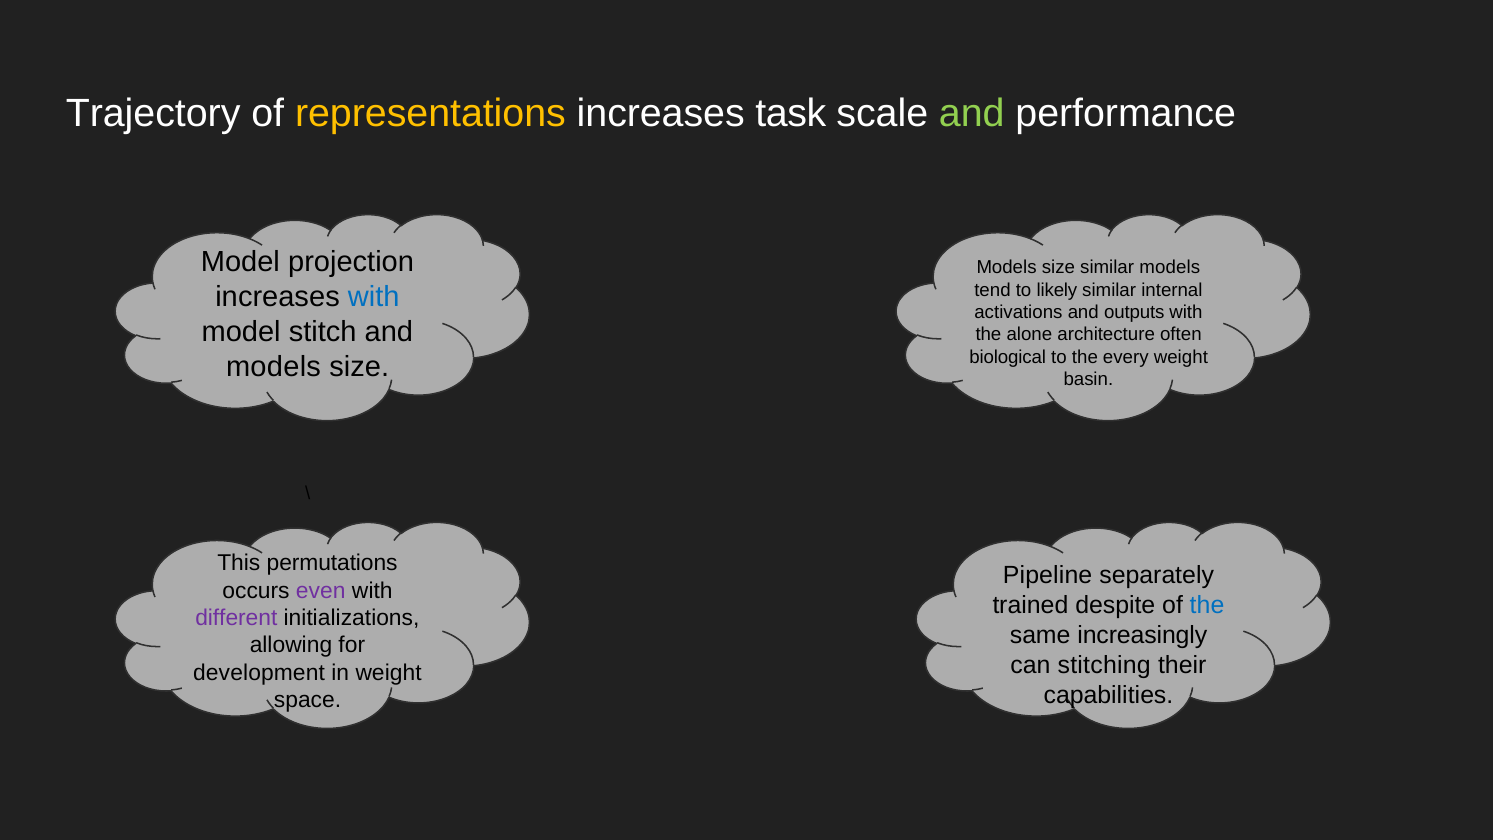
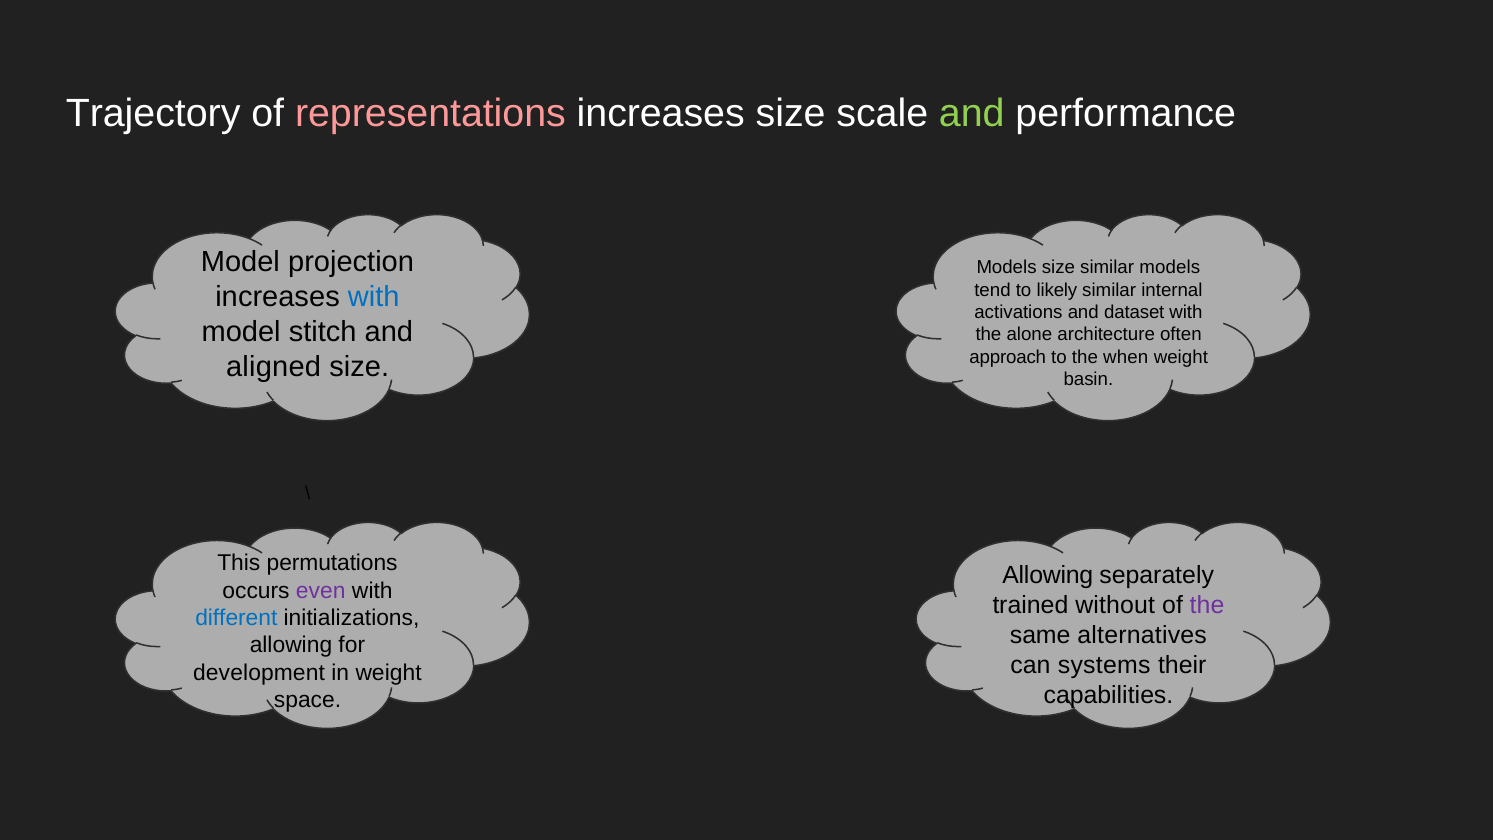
representations colour: yellow -> pink
increases task: task -> size
outputs: outputs -> dataset
biological: biological -> approach
every: every -> when
models at (274, 366): models -> aligned
Pipeline at (1048, 576): Pipeline -> Allowing
despite: despite -> without
the at (1207, 605) colour: blue -> purple
different colour: purple -> blue
increasingly: increasingly -> alternatives
stitching: stitching -> systems
